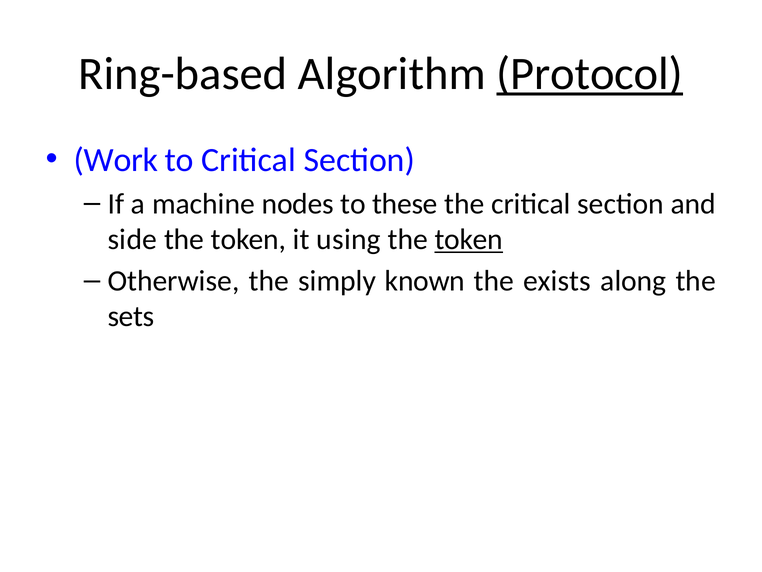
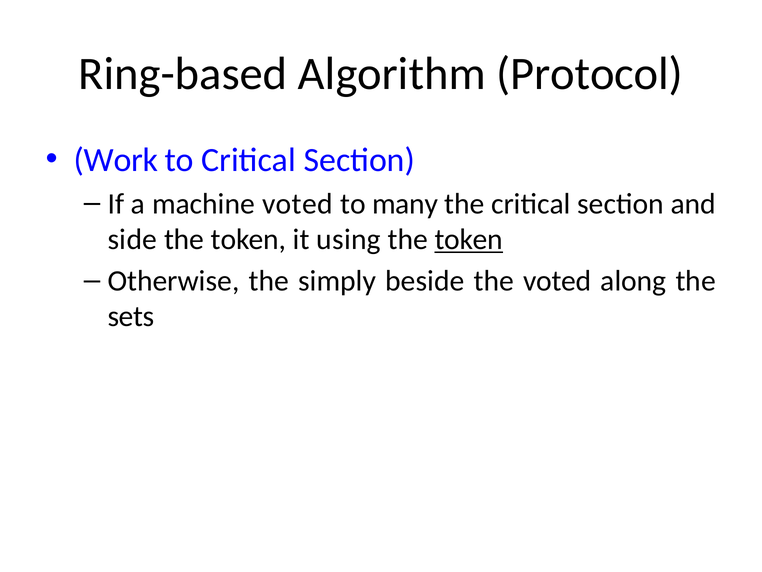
Protocol underline: present -> none
machine nodes: nodes -> voted
these: these -> many
known: known -> beside
the exists: exists -> voted
